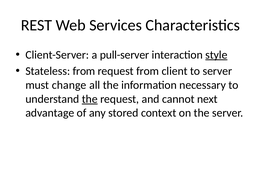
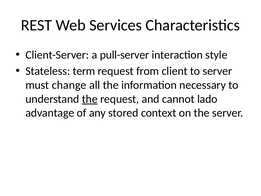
style underline: present -> none
Stateless from: from -> term
next: next -> lado
